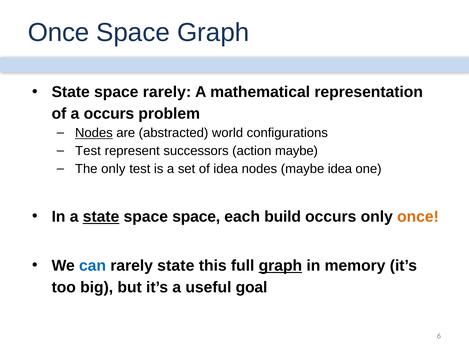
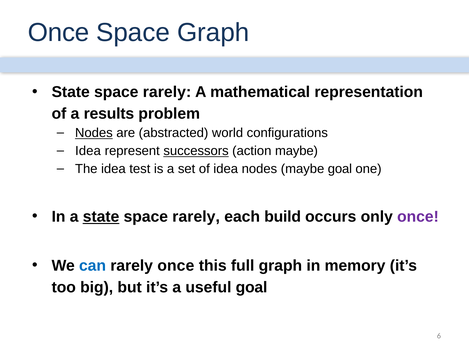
a occurs: occurs -> results
Test at (88, 151): Test -> Idea
successors underline: none -> present
The only: only -> idea
maybe idea: idea -> goal
space at (196, 217): space -> rarely
once at (418, 217) colour: orange -> purple
rarely state: state -> once
graph at (280, 265) underline: present -> none
